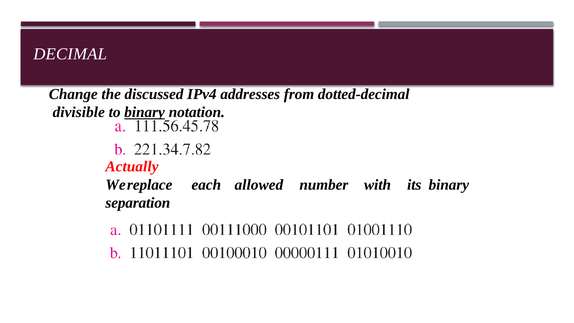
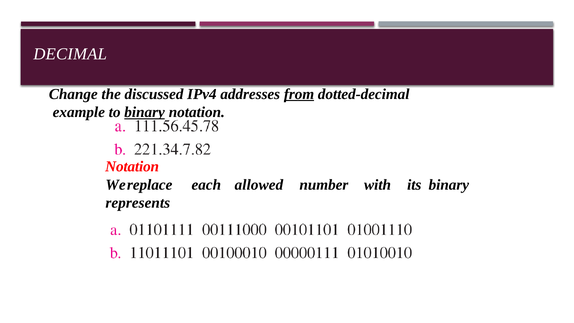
from underline: none -> present
divisible: divisible -> example
Actually at (132, 166): Actually -> Notation
separation: separation -> represents
